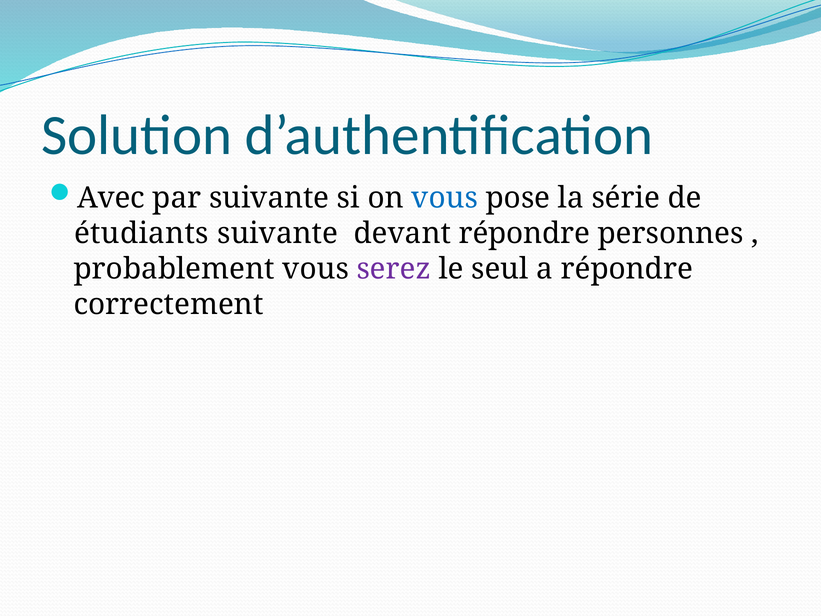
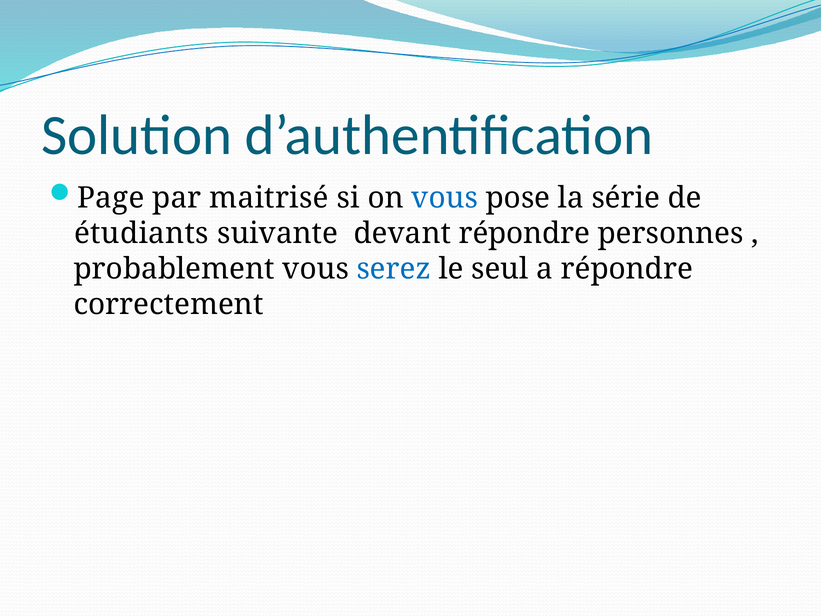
Avec: Avec -> Page
par suivante: suivante -> maitrisé
serez colour: purple -> blue
